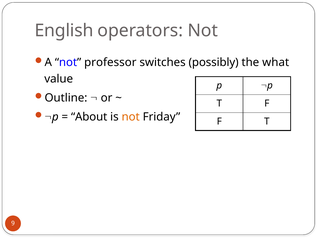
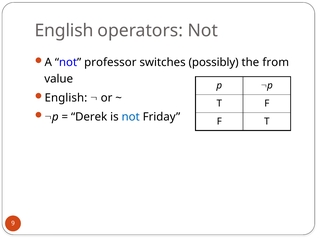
what: what -> from
Outline at (66, 98): Outline -> English
About: About -> Derek
not at (131, 117) colour: orange -> blue
